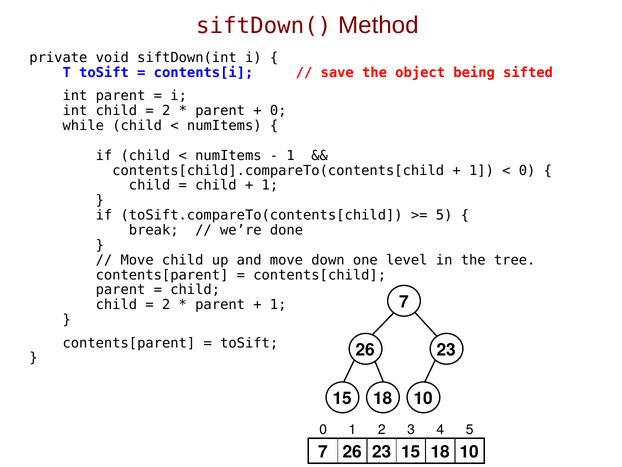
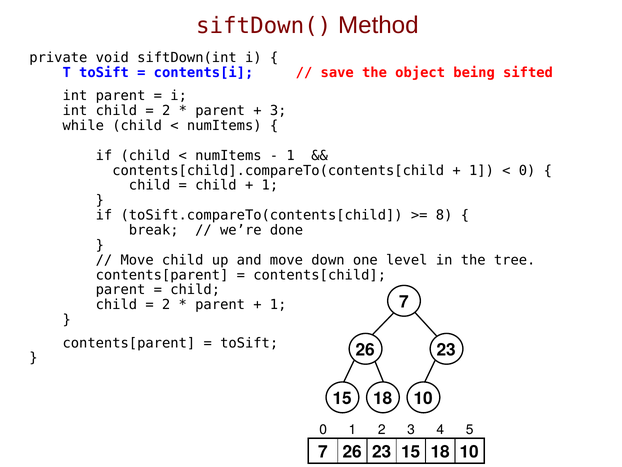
0 at (278, 111): 0 -> 3
5 at (444, 215): 5 -> 8
